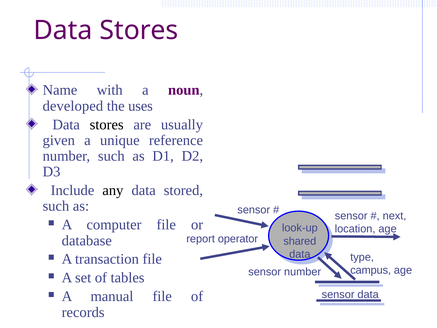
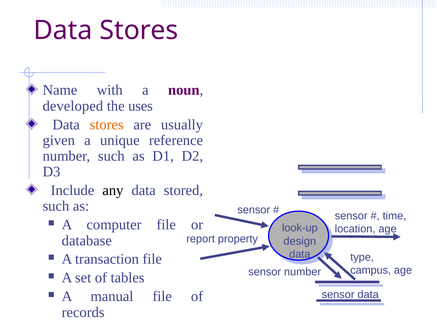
stores at (107, 124) colour: black -> orange
next: next -> time
operator: operator -> property
shared: shared -> design
